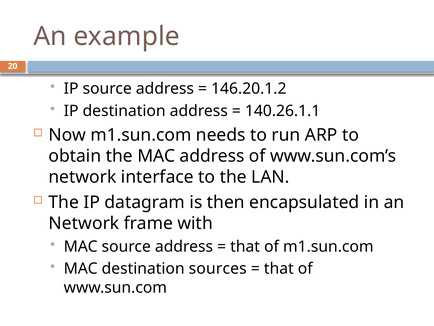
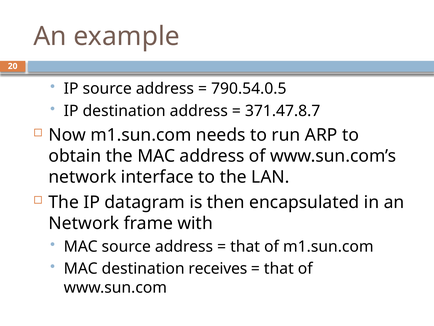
146.20.1.2: 146.20.1.2 -> 790.54.0.5
140.26.1.1: 140.26.1.1 -> 371.47.8.7
sources: sources -> receives
